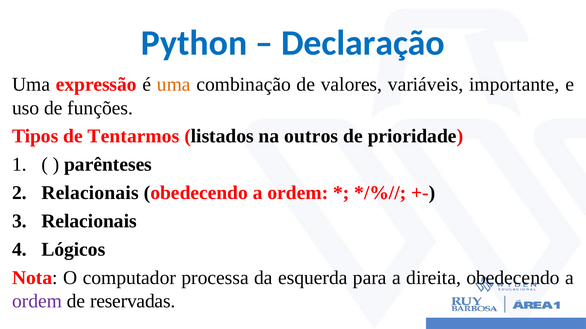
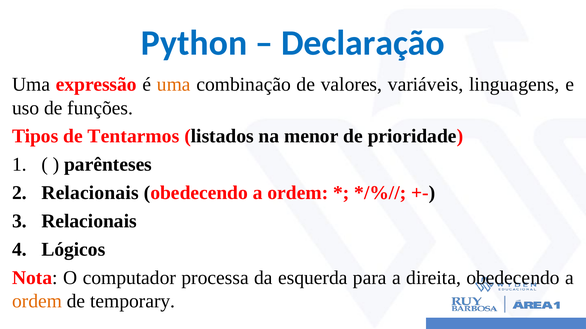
importante: importante -> linguagens
outros: outros -> menor
ordem at (37, 302) colour: purple -> orange
reservadas: reservadas -> temporary
